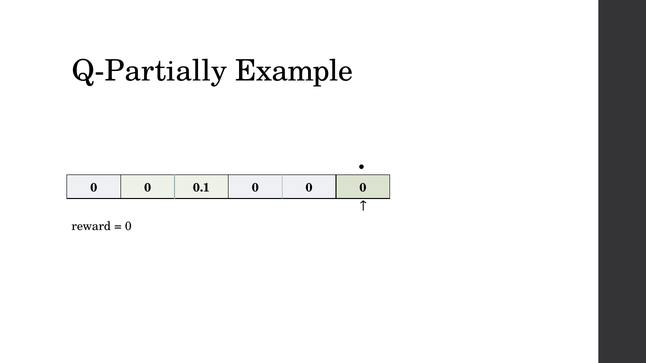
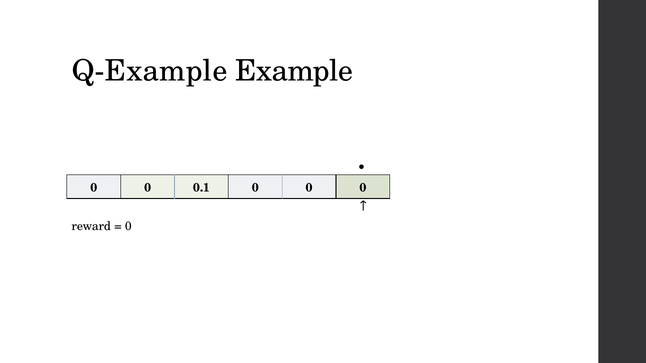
Q-Partially: Q-Partially -> Q-Example
